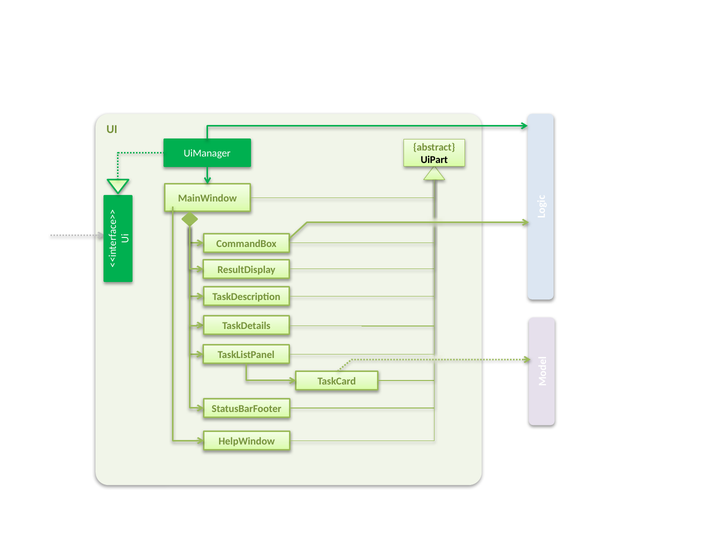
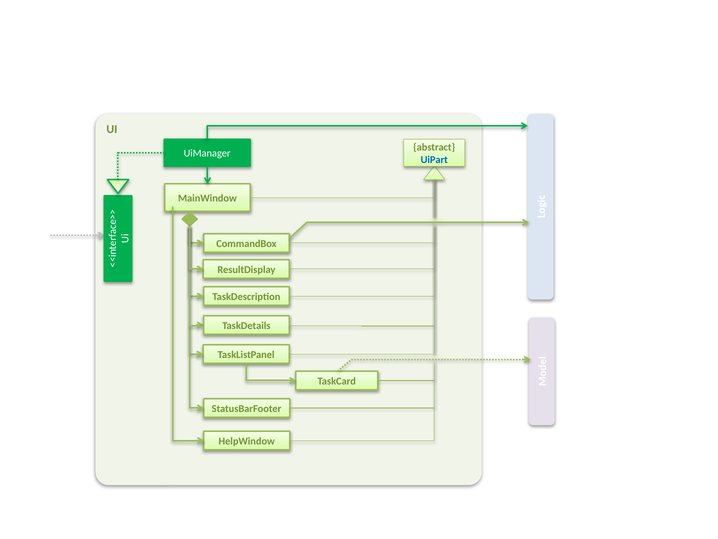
UiPart colour: black -> blue
